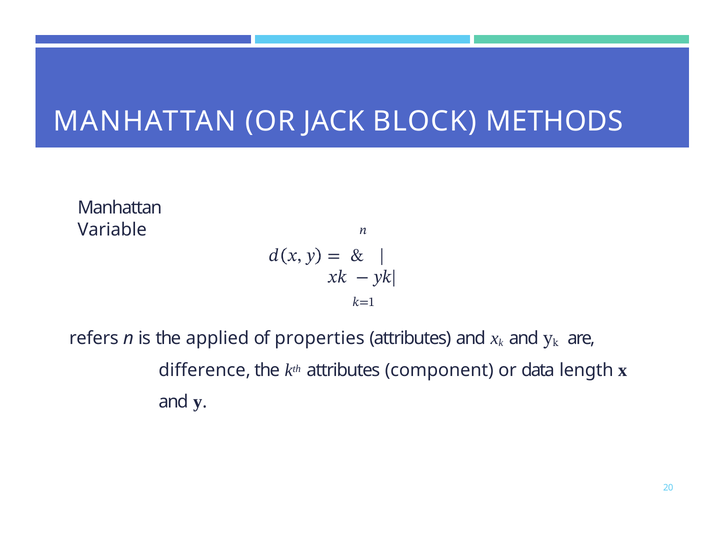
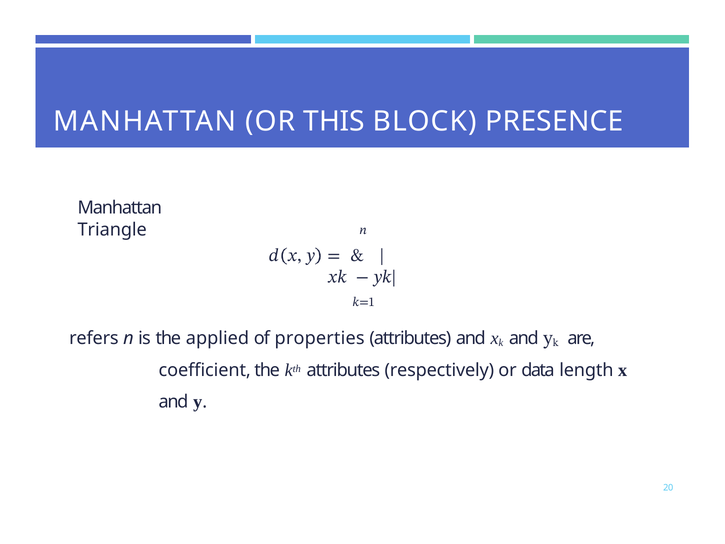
JACK: JACK -> THIS
METHODS: METHODS -> PRESENCE
Variable: Variable -> Triangle
difference: difference -> coefficient
component: component -> respectively
